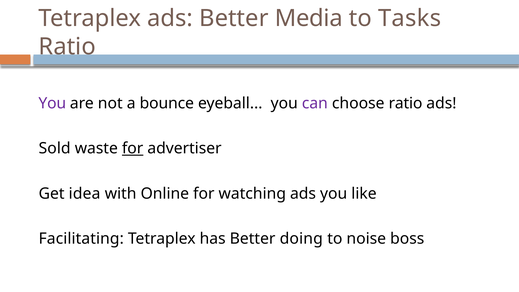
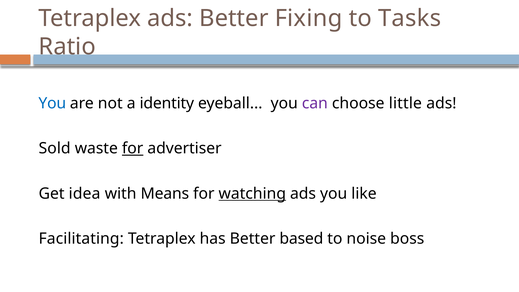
Media: Media -> Fixing
You at (52, 103) colour: purple -> blue
bounce: bounce -> identity
choose ratio: ratio -> little
Online: Online -> Means
watching underline: none -> present
doing: doing -> based
